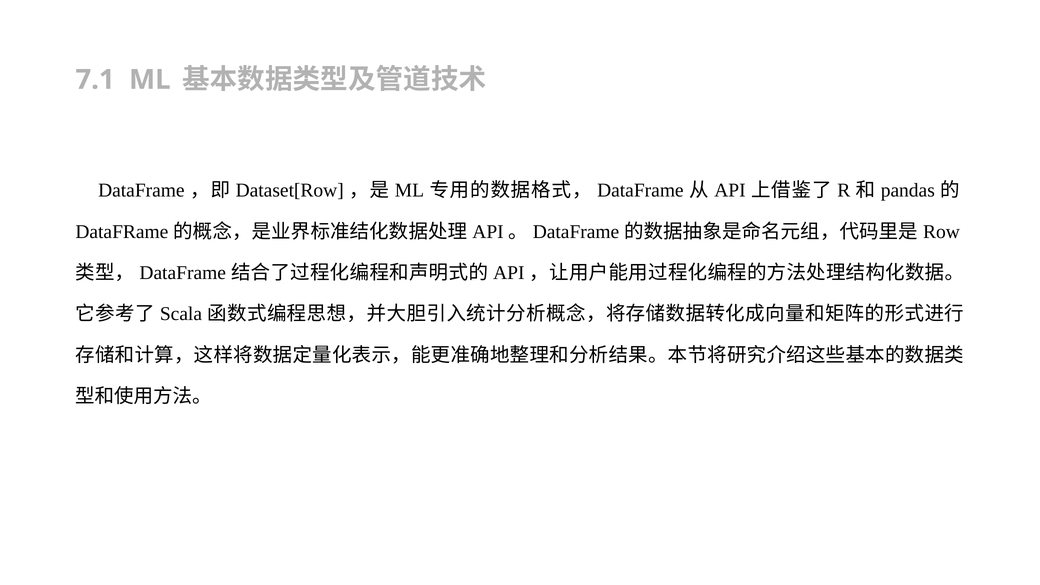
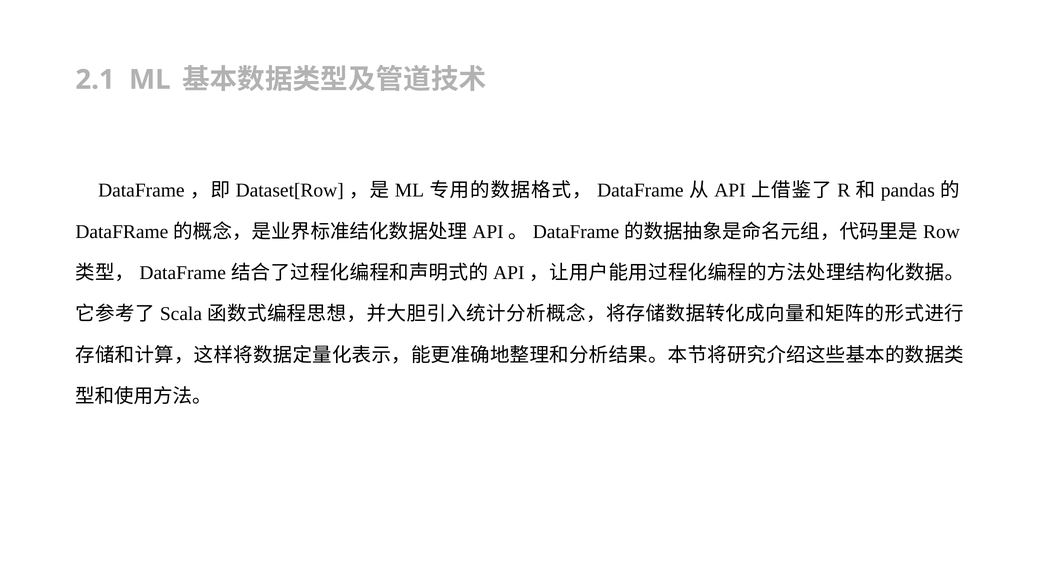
7.1: 7.1 -> 2.1
